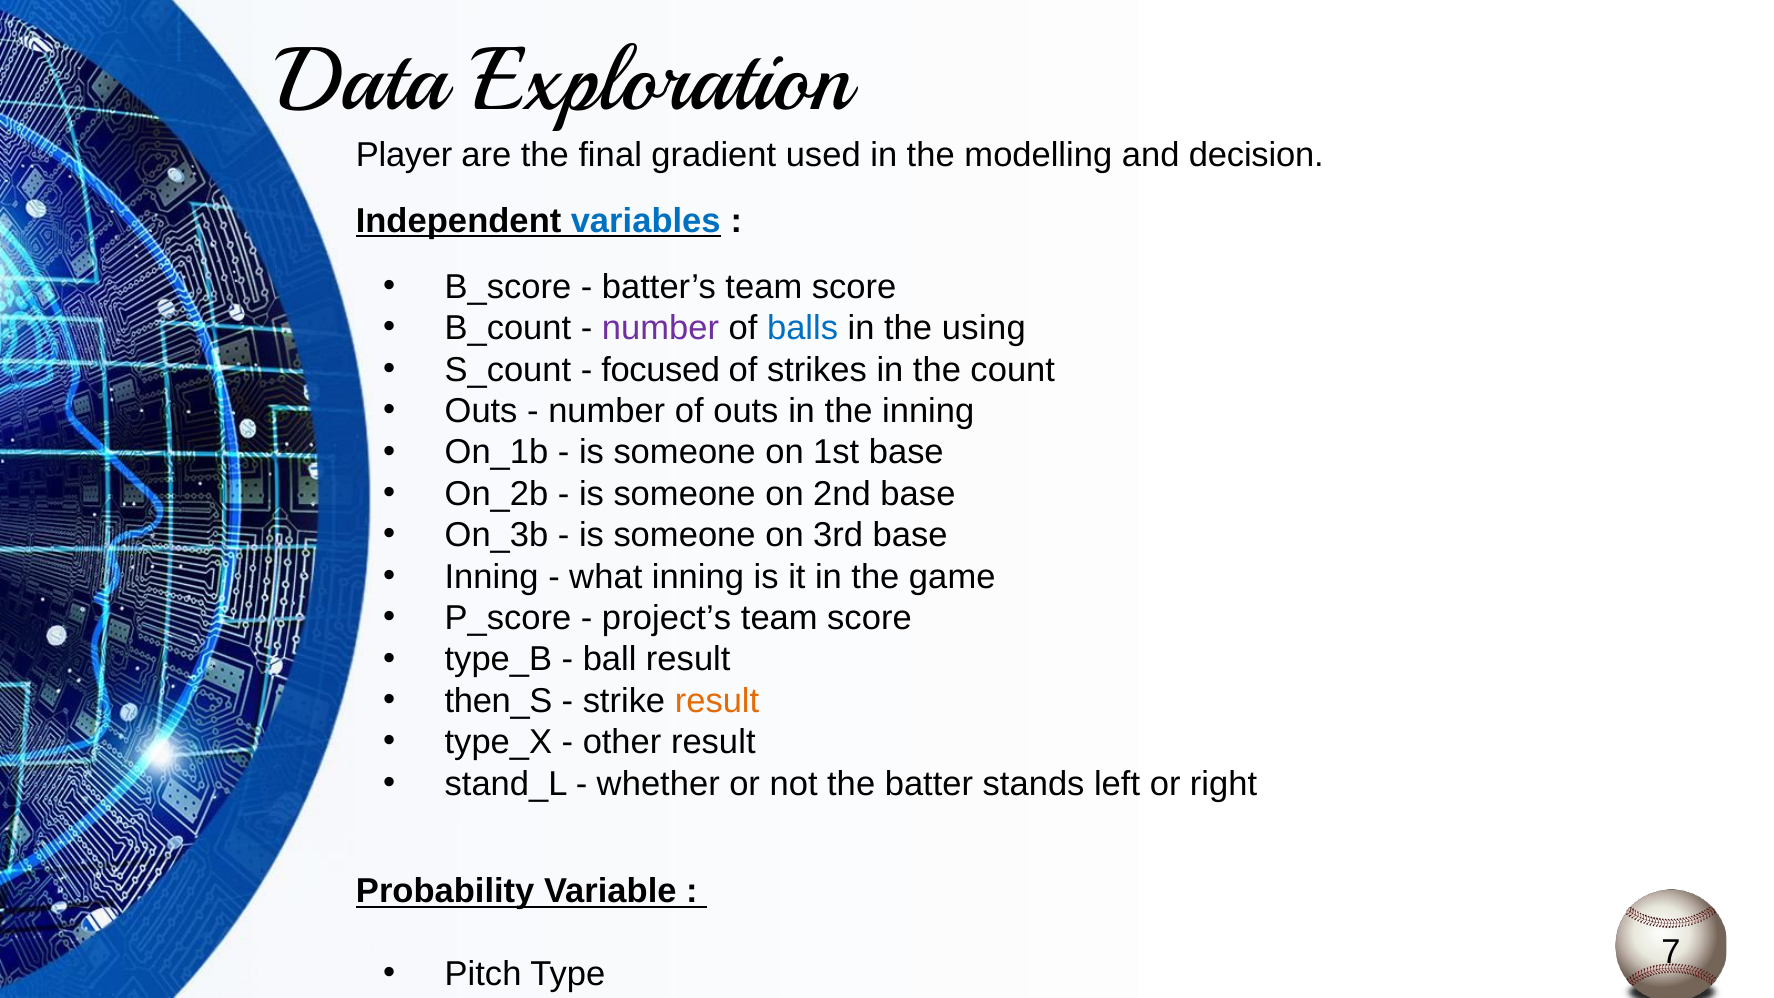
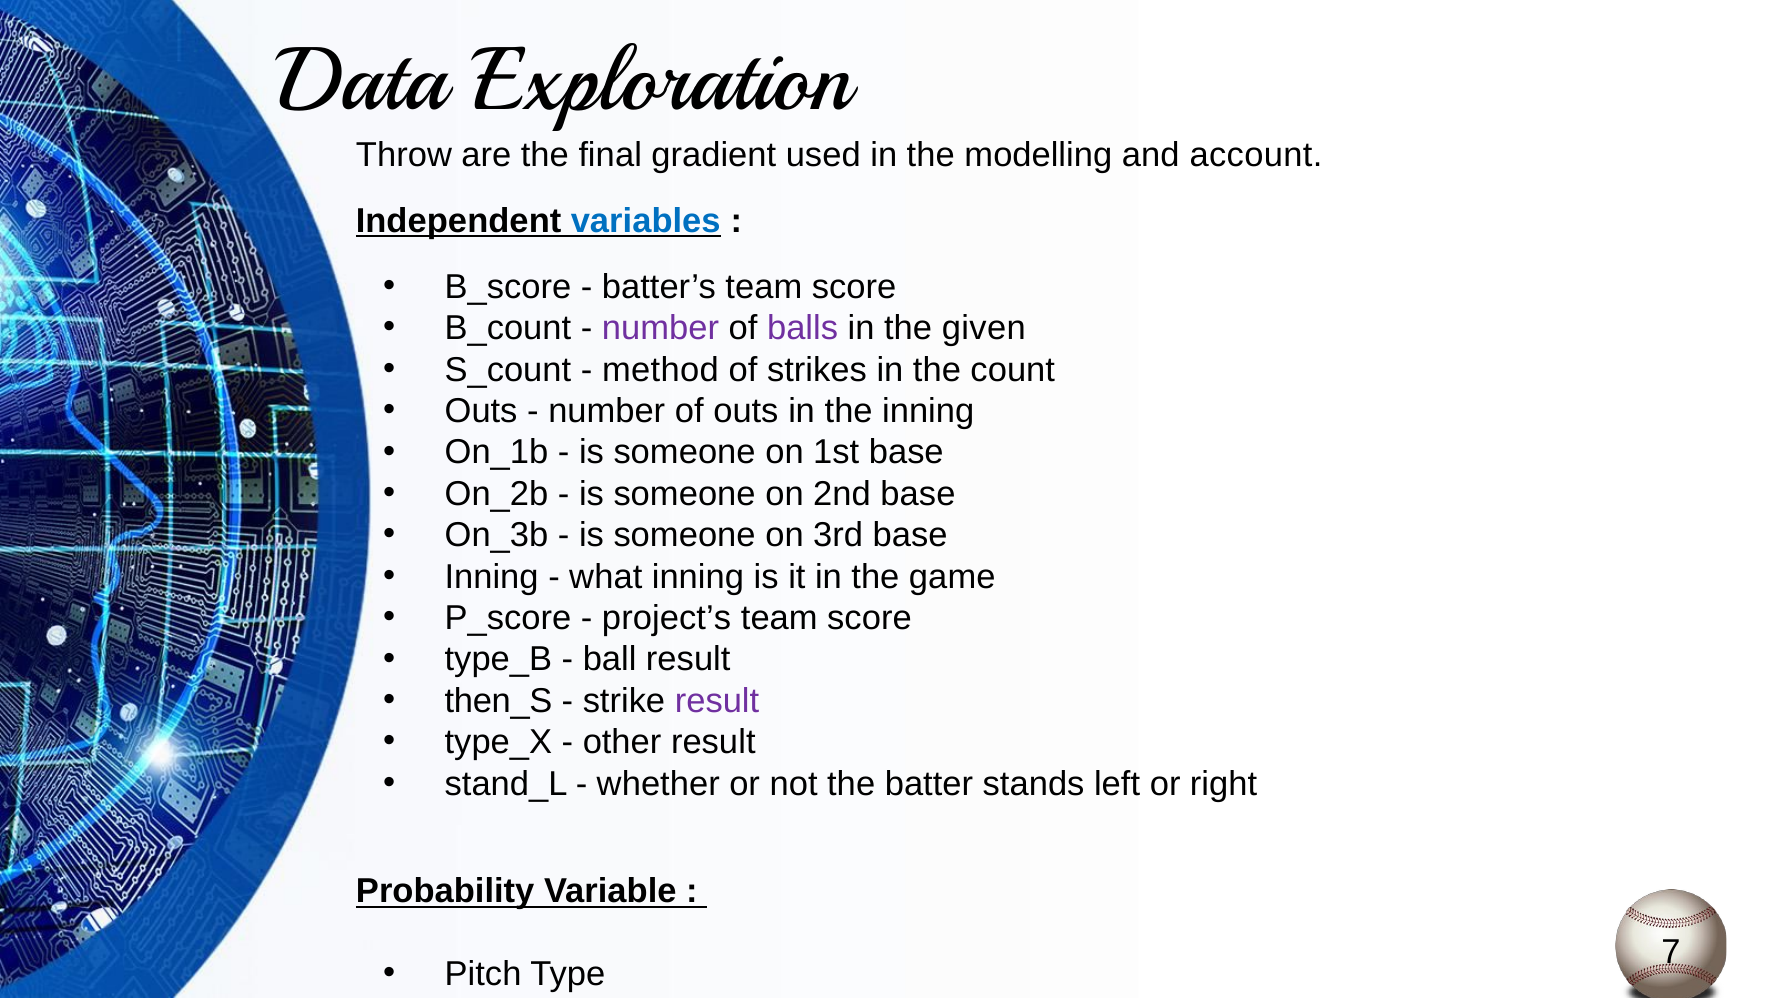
Player: Player -> Throw
decision: decision -> account
balls colour: blue -> purple
using: using -> given
focused: focused -> method
result at (717, 701) colour: orange -> purple
